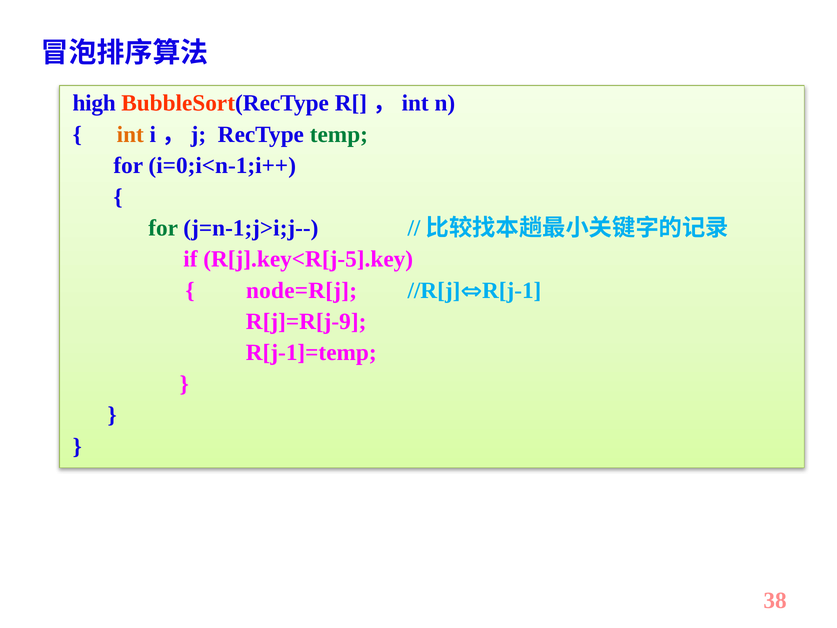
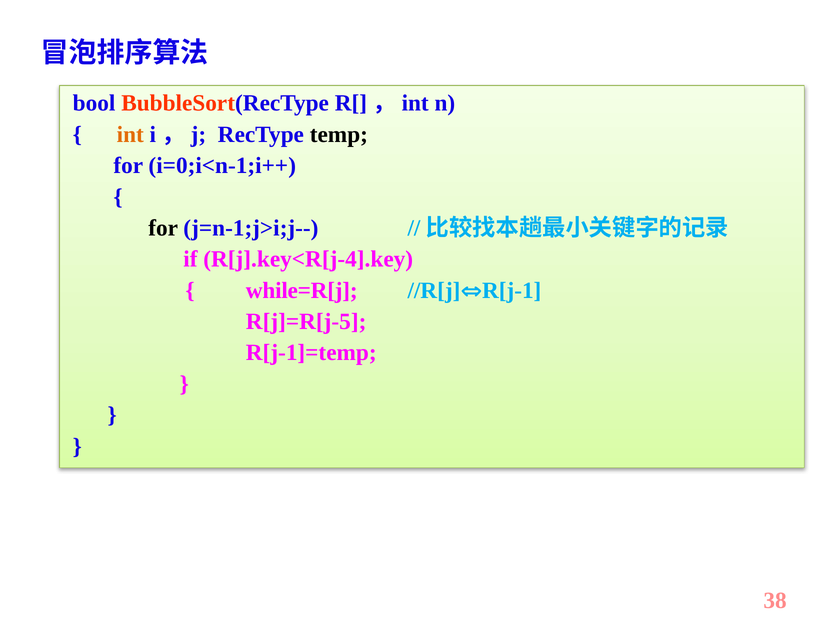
high: high -> bool
temp colour: green -> black
for at (163, 228) colour: green -> black
R[j].key<R[j-5].key: R[j].key<R[j-5].key -> R[j].key<R[j-4].key
node=R[j: node=R[j -> while=R[j
R[j]=R[j-9: R[j]=R[j-9 -> R[j]=R[j-5
